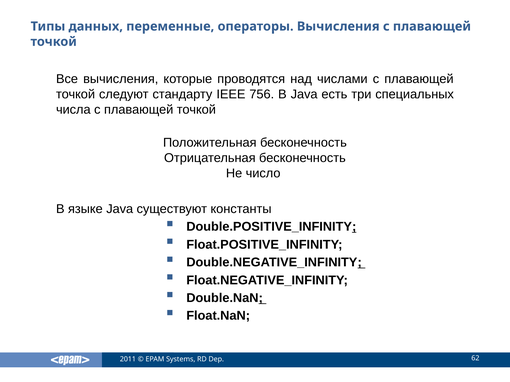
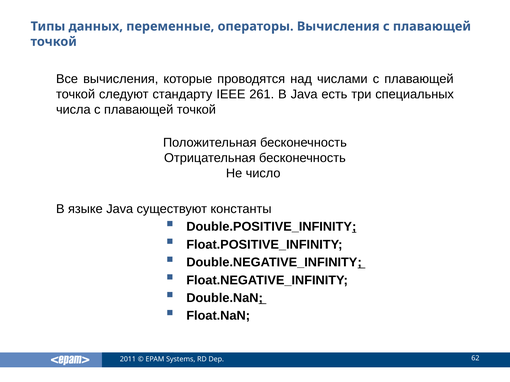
756: 756 -> 261
